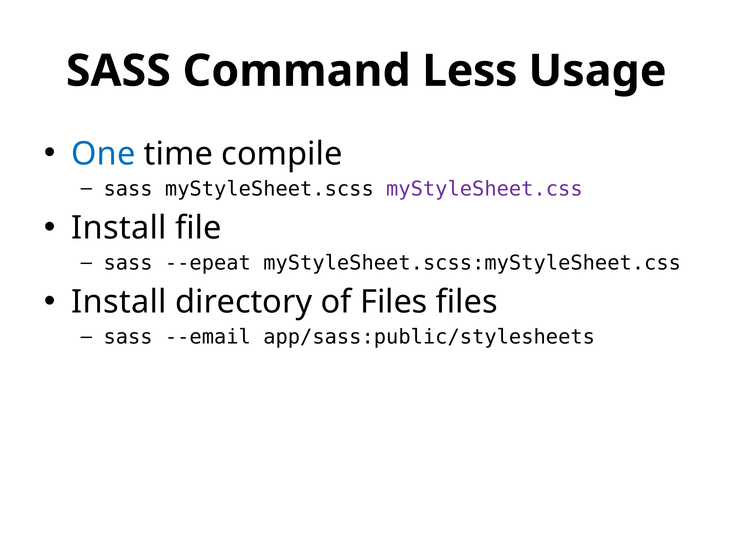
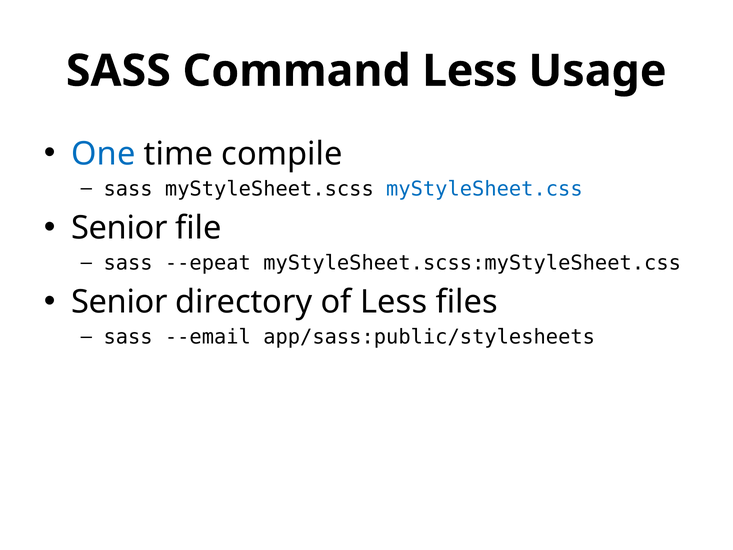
myStyleSheet.css colour: purple -> blue
Install at (119, 228): Install -> Senior
Install at (119, 302): Install -> Senior
of Files: Files -> Less
